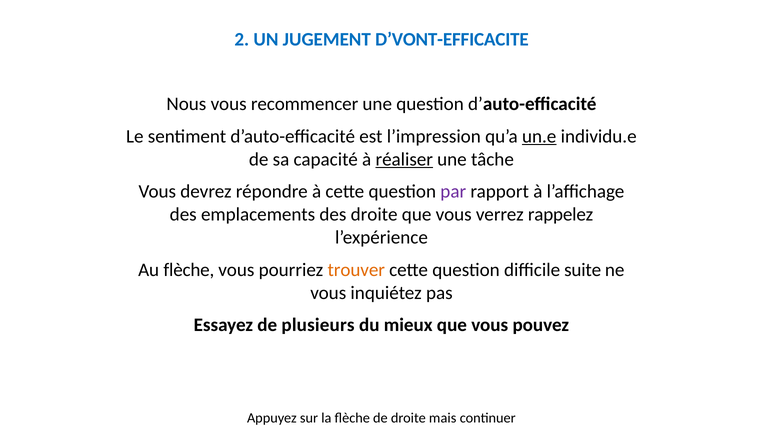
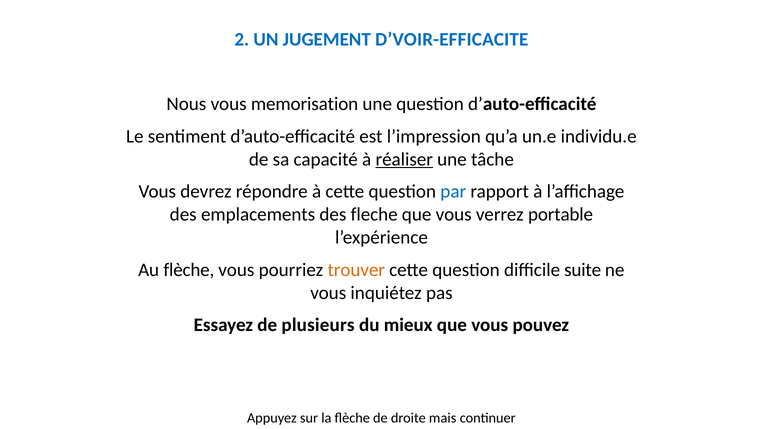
D’VONT-EFFICACITE: D’VONT-EFFICACITE -> D’VOIR-EFFICACITE
recommencer: recommencer -> memorisation
un.e underline: present -> none
par colour: purple -> blue
des droite: droite -> fleche
rappelez: rappelez -> portable
